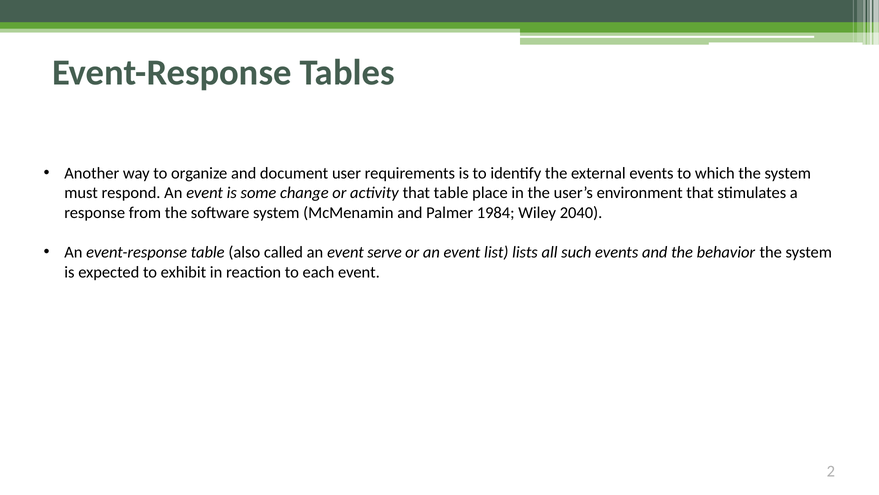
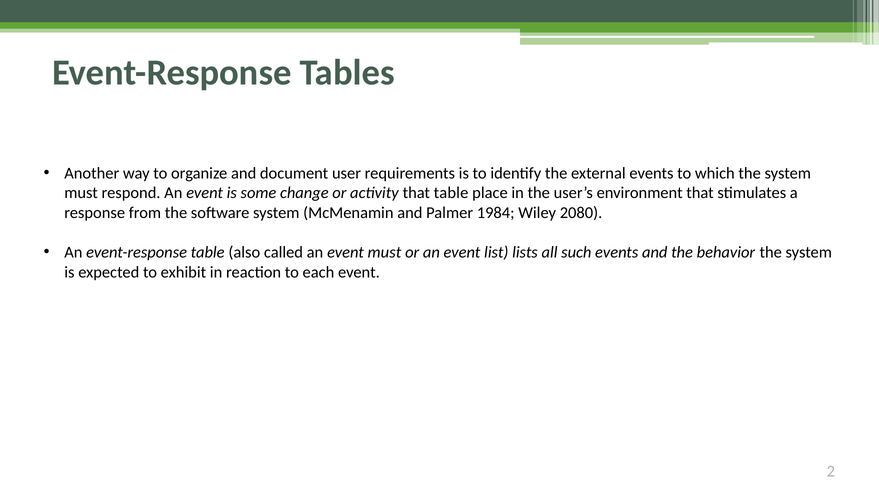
2040: 2040 -> 2080
event serve: serve -> must
